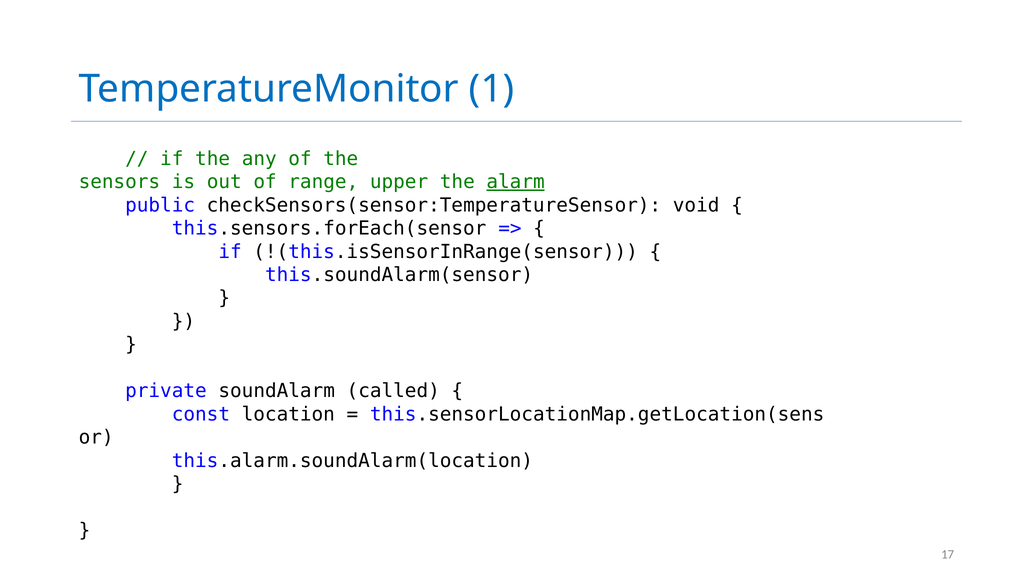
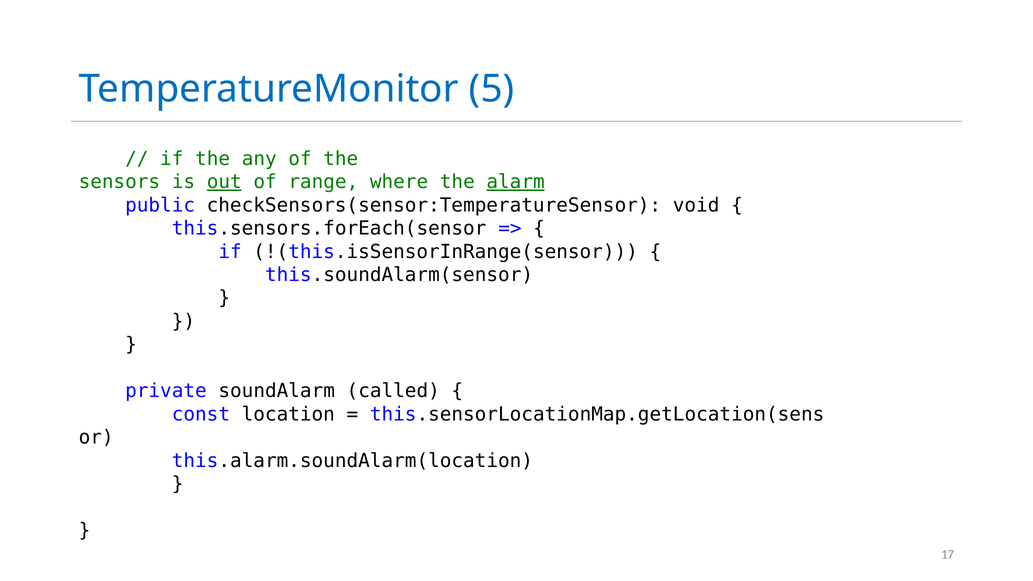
1: 1 -> 5
out underline: none -> present
upper: upper -> where
